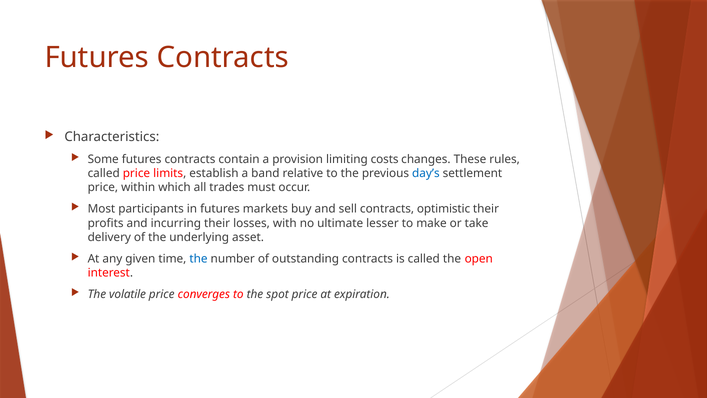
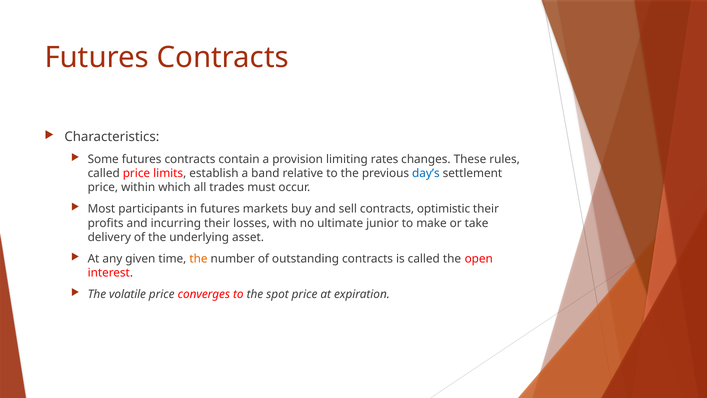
costs: costs -> rates
lesser: lesser -> junior
the at (199, 259) colour: blue -> orange
